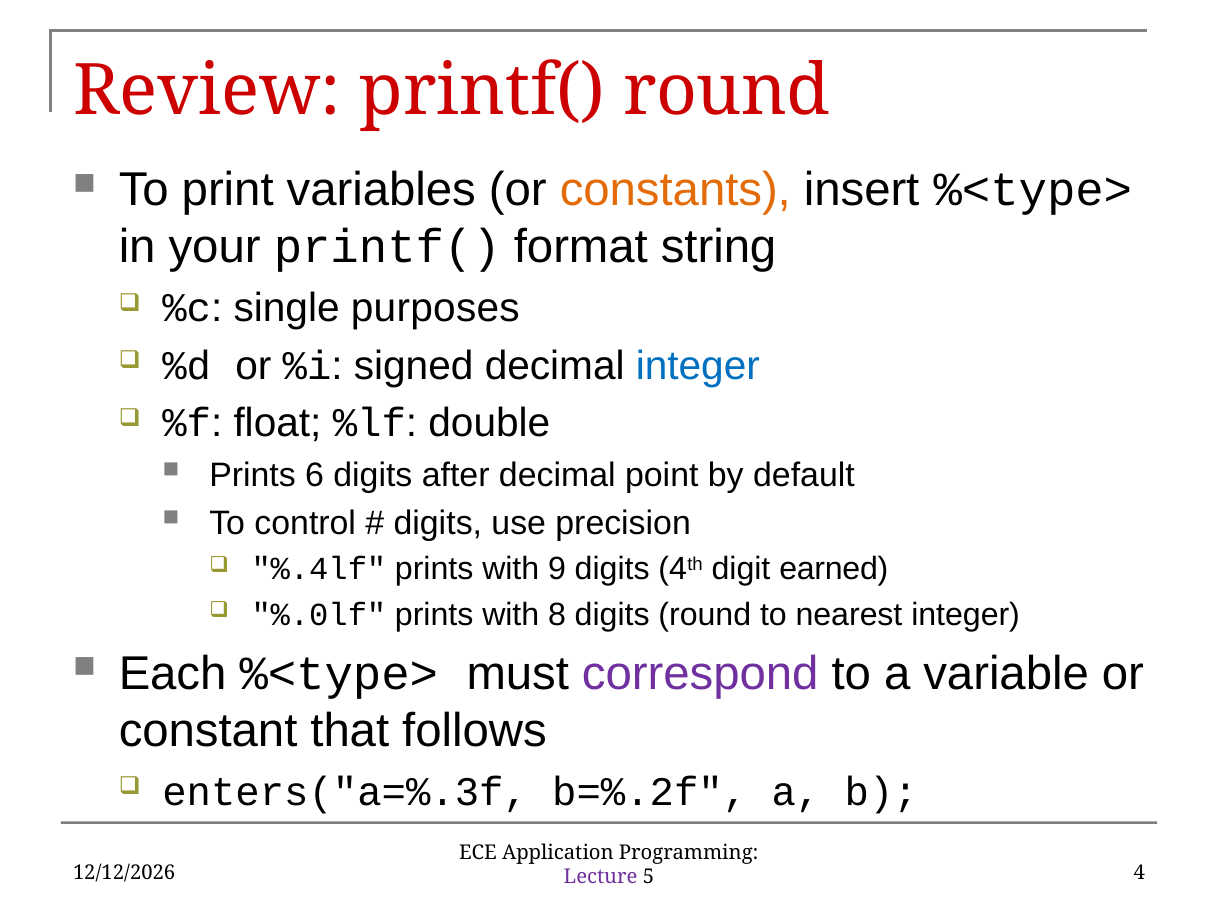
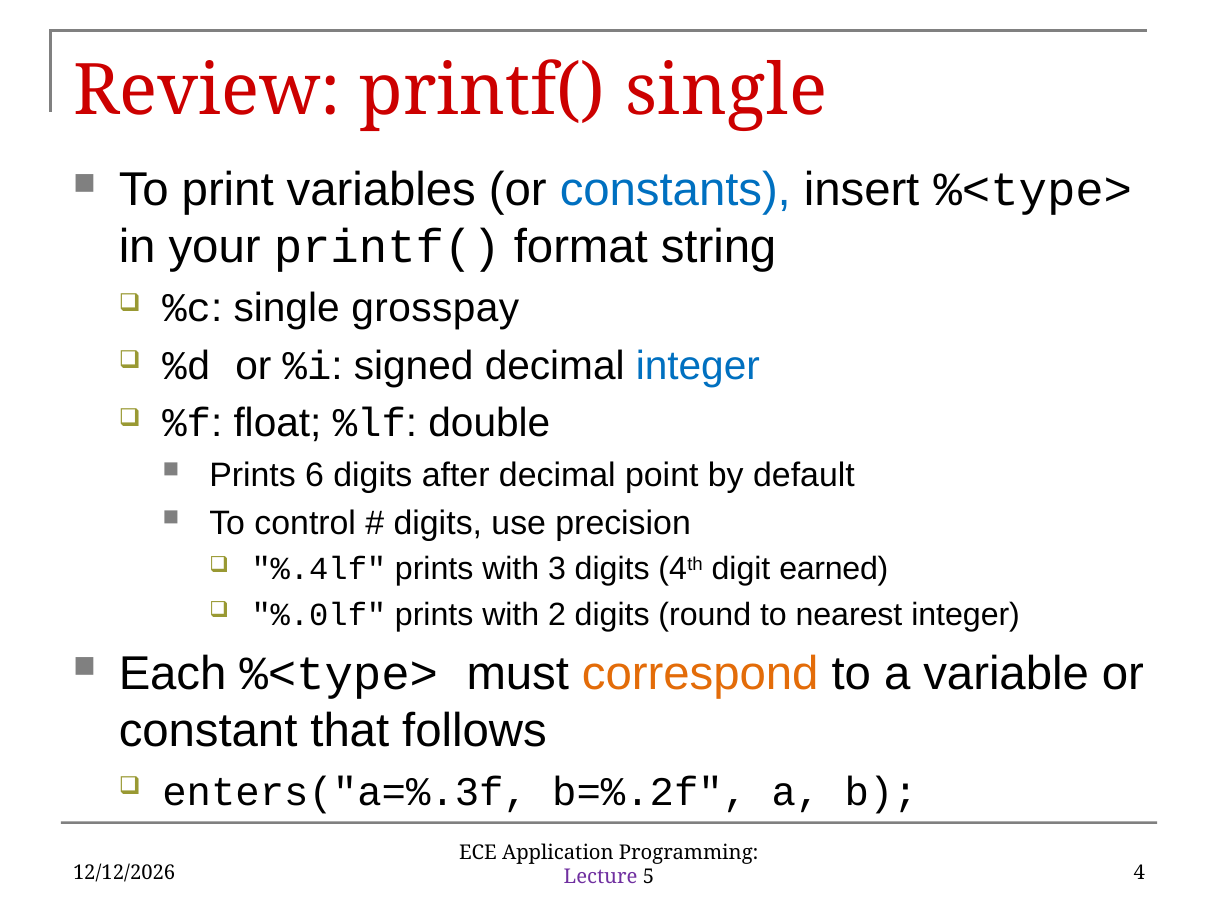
printf( round: round -> single
constants colour: orange -> blue
purposes: purposes -> grosspay
9: 9 -> 3
8: 8 -> 2
correspond colour: purple -> orange
